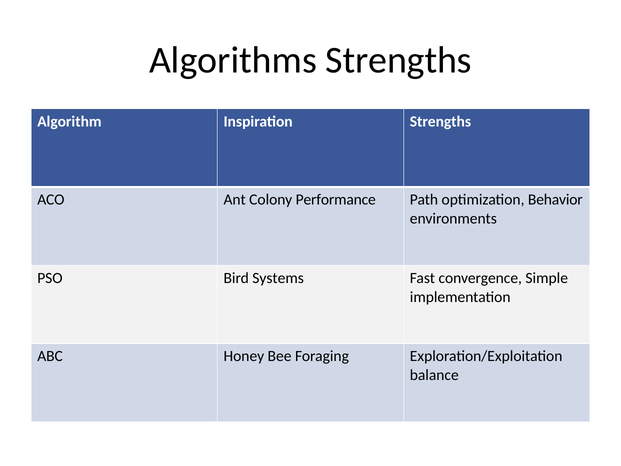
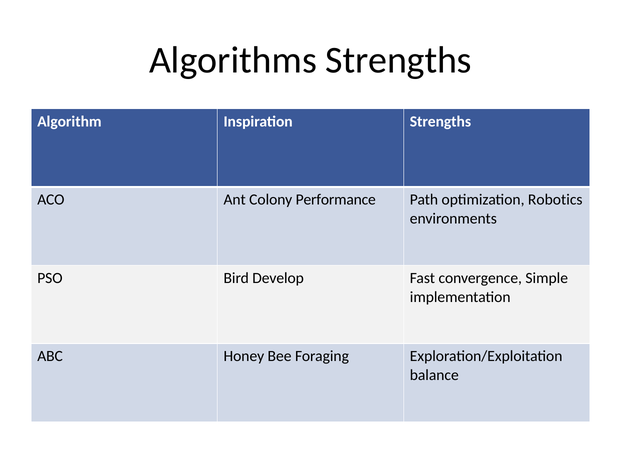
Behavior: Behavior -> Robotics
Systems: Systems -> Develop
